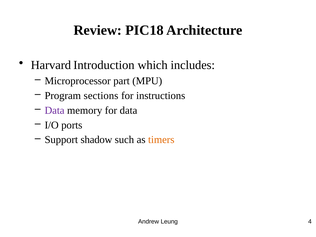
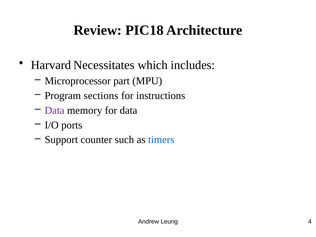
Introduction: Introduction -> Necessitates
shadow: shadow -> counter
timers colour: orange -> blue
